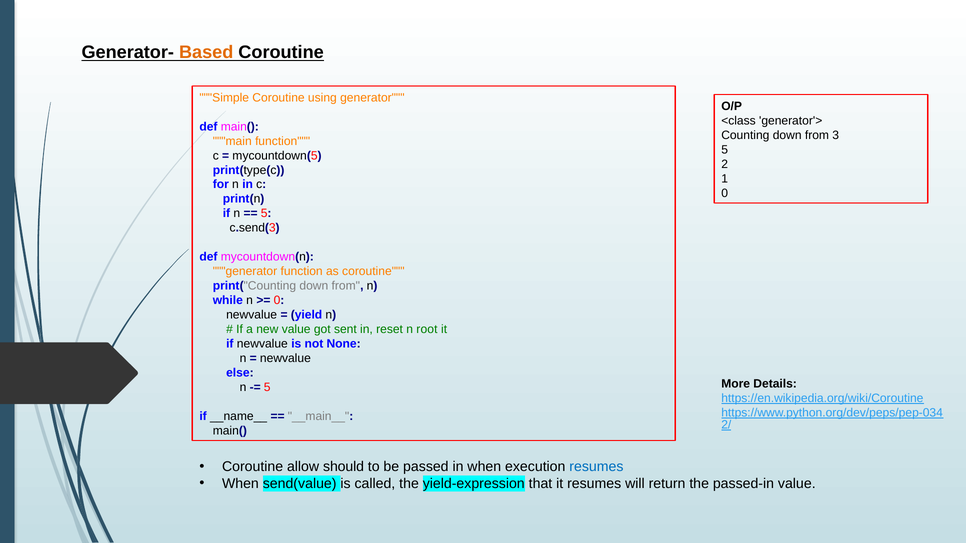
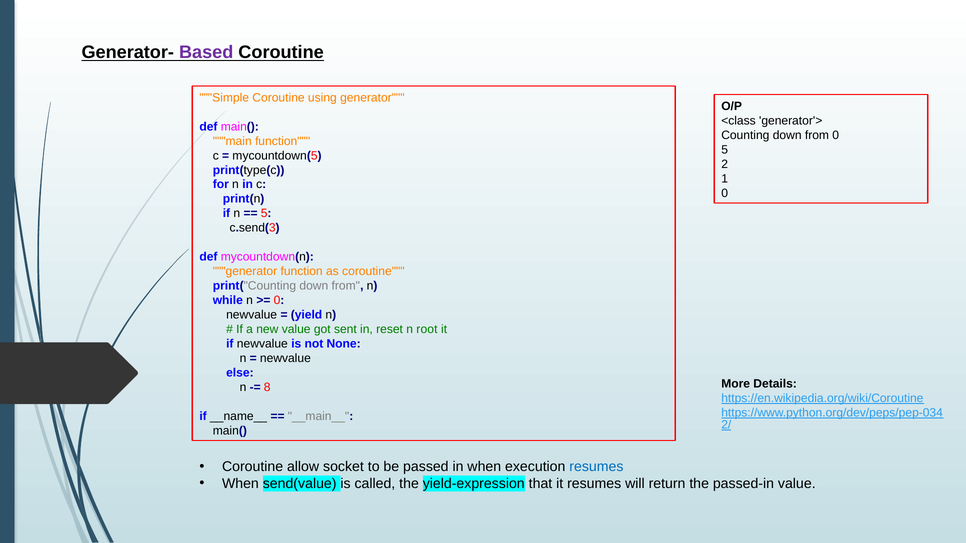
Based colour: orange -> purple
from 3: 3 -> 0
5 at (267, 388): 5 -> 8
should: should -> socket
